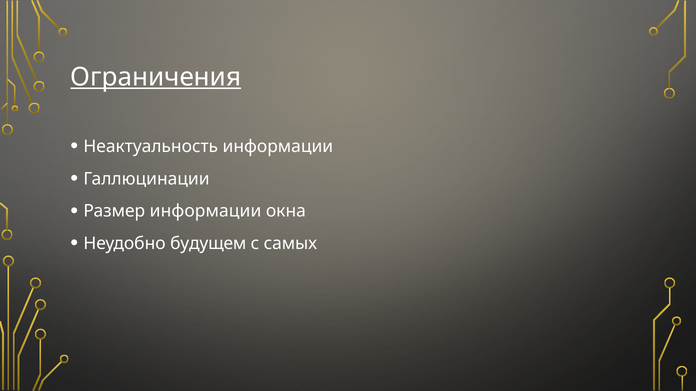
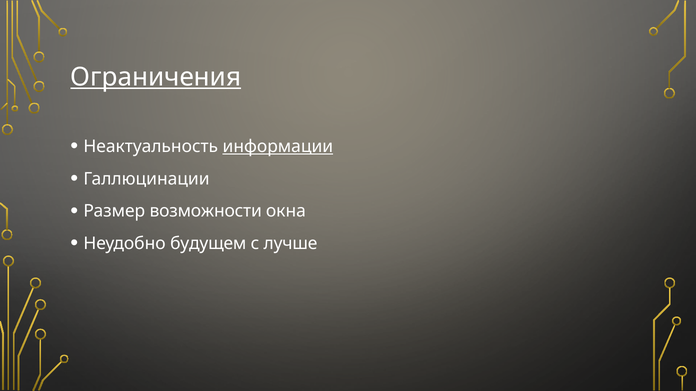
информации at (278, 147) underline: none -> present
Размер информации: информации -> возможности
самых: самых -> лучше
